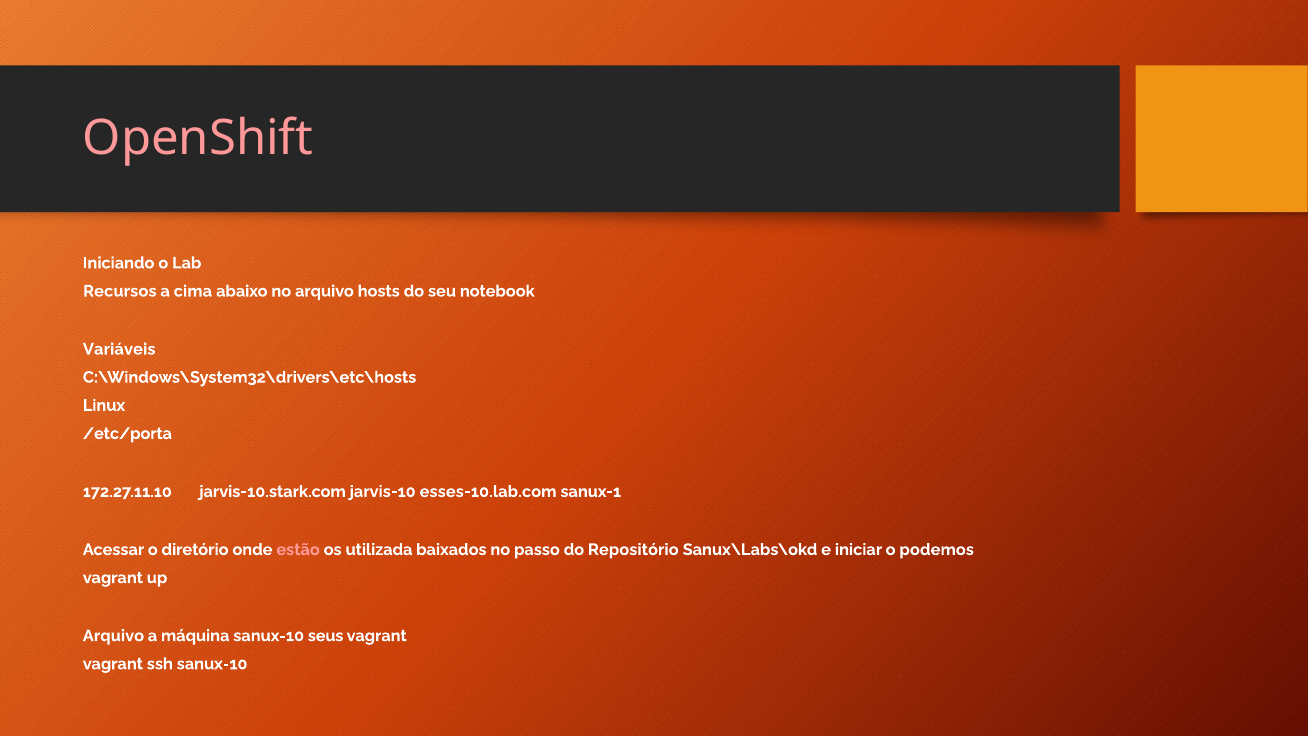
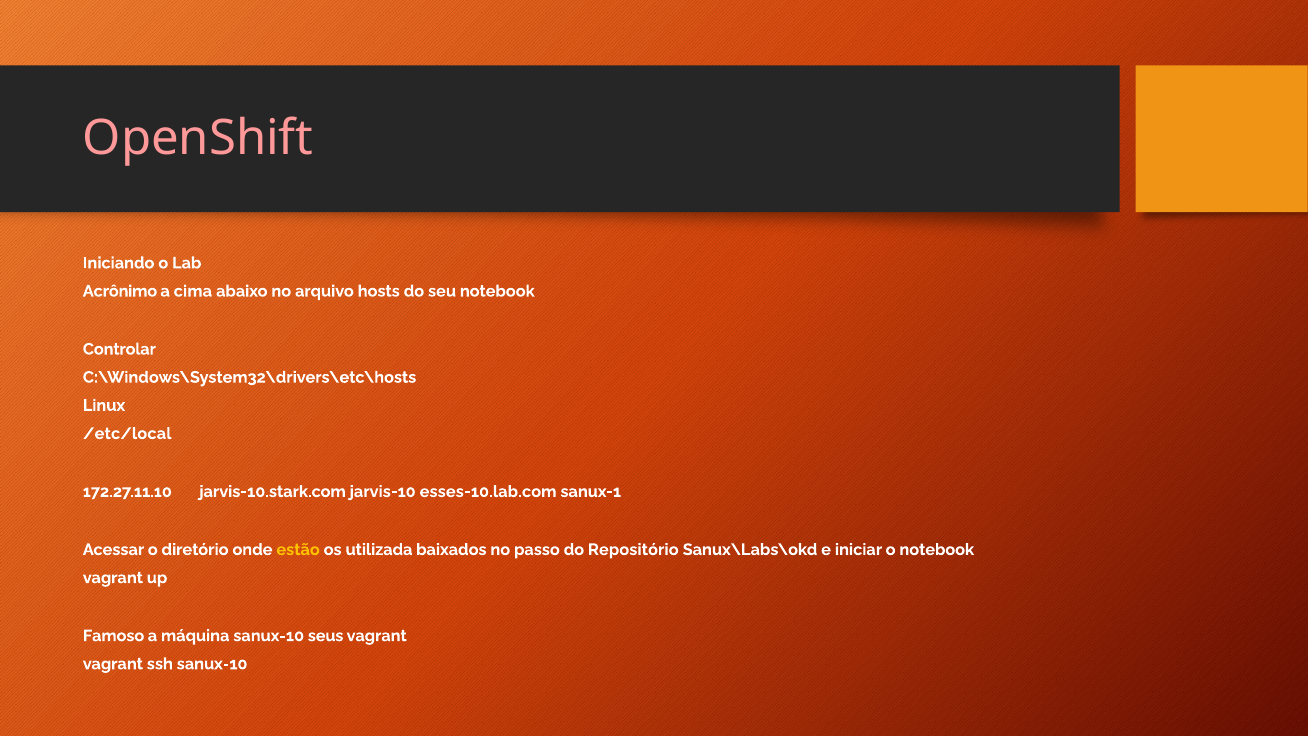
Recursos: Recursos -> Acrônimo
Variáveis: Variáveis -> Controlar
/etc/porta: /etc/porta -> /etc/local
estão colour: pink -> yellow
o podemos: podemos -> notebook
Arquivo at (113, 636): Arquivo -> Famoso
